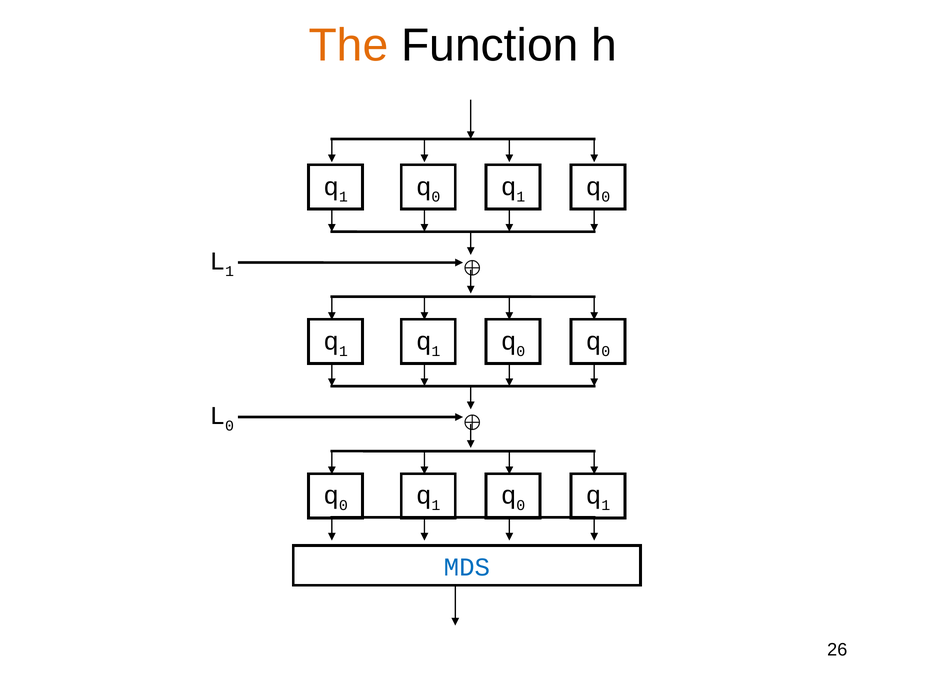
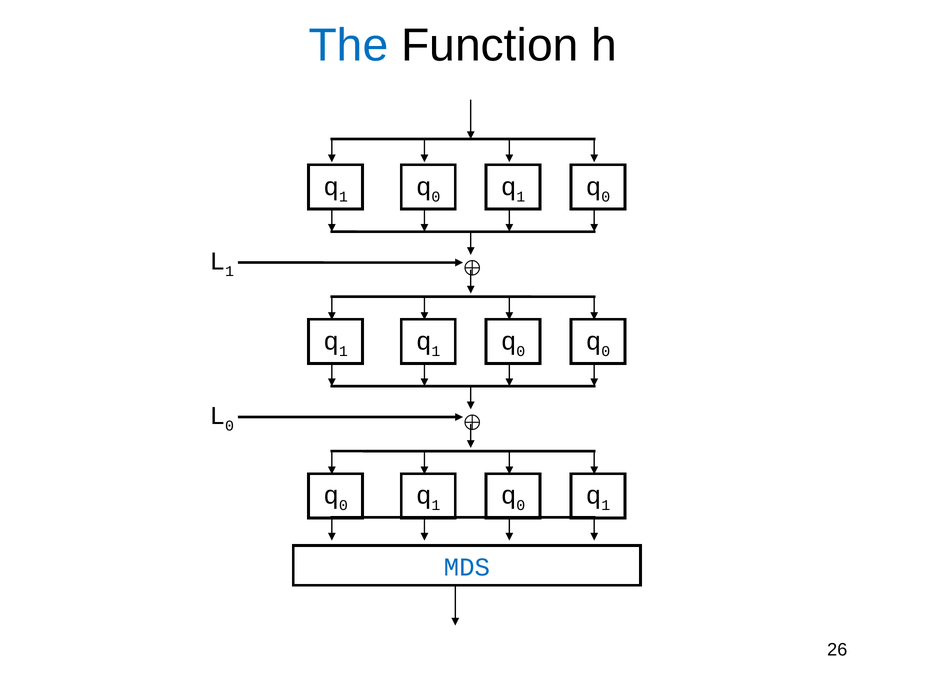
The colour: orange -> blue
